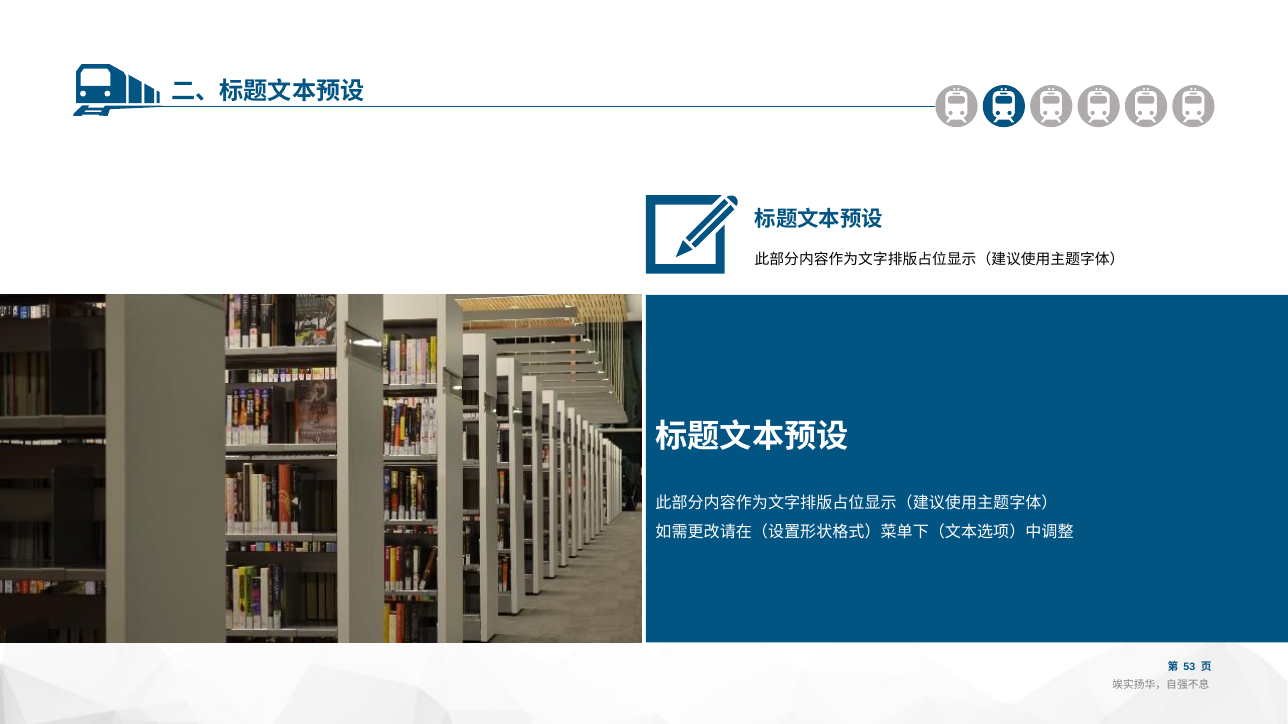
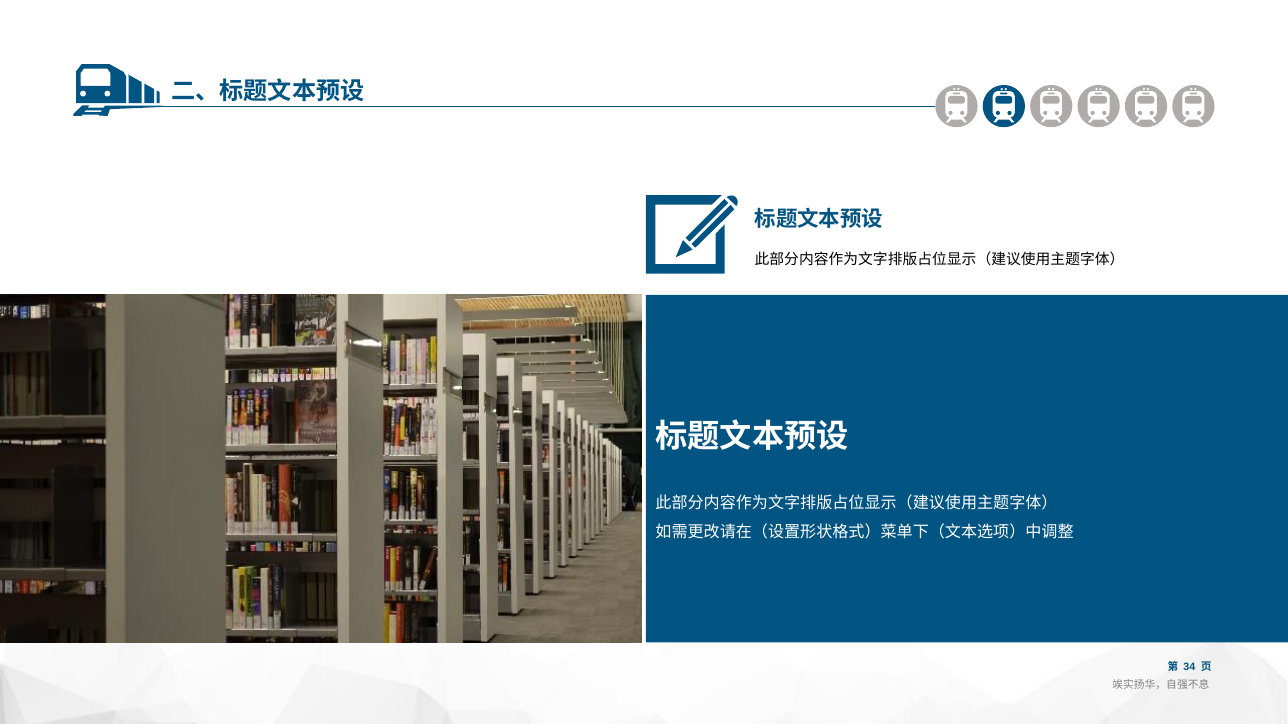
53: 53 -> 34
